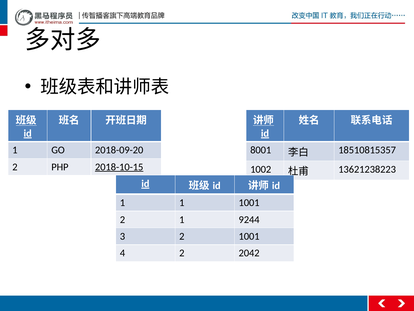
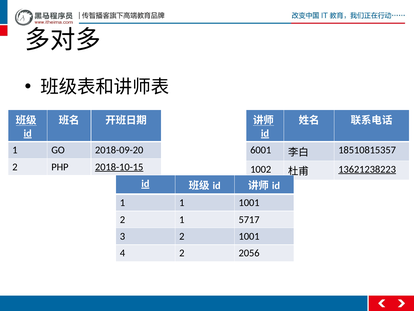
8001: 8001 -> 6001
13621238223 underline: none -> present
9244: 9244 -> 5717
2042: 2042 -> 2056
